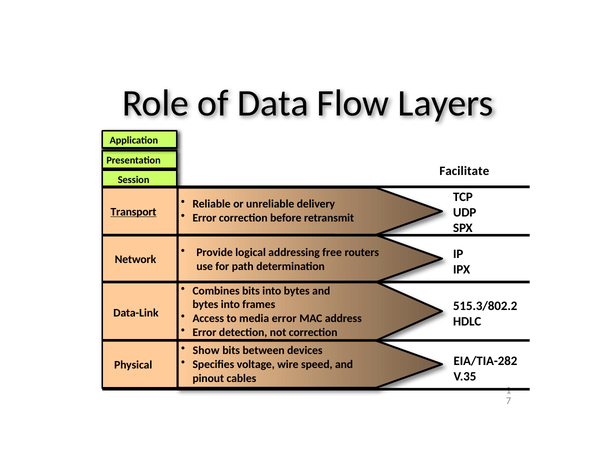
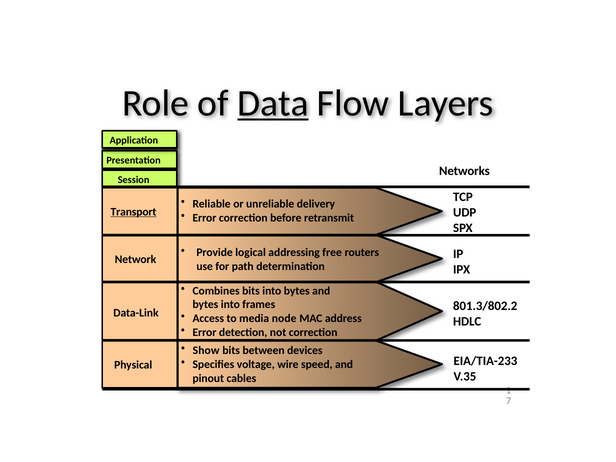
Data underline: none -> present
Facilitate: Facilitate -> Networks
515.3/802.2: 515.3/802.2 -> 801.3/802.2
media error: error -> node
EIA/TIA-282: EIA/TIA-282 -> EIA/TIA-233
